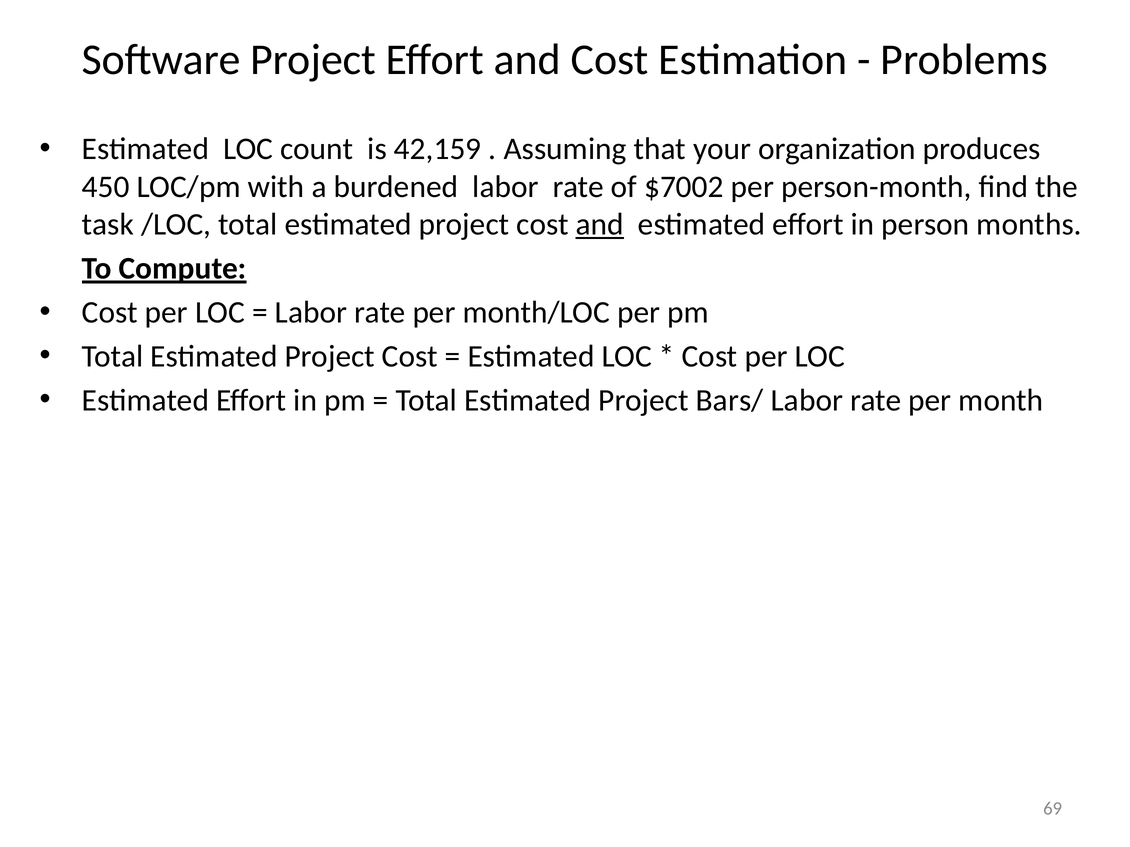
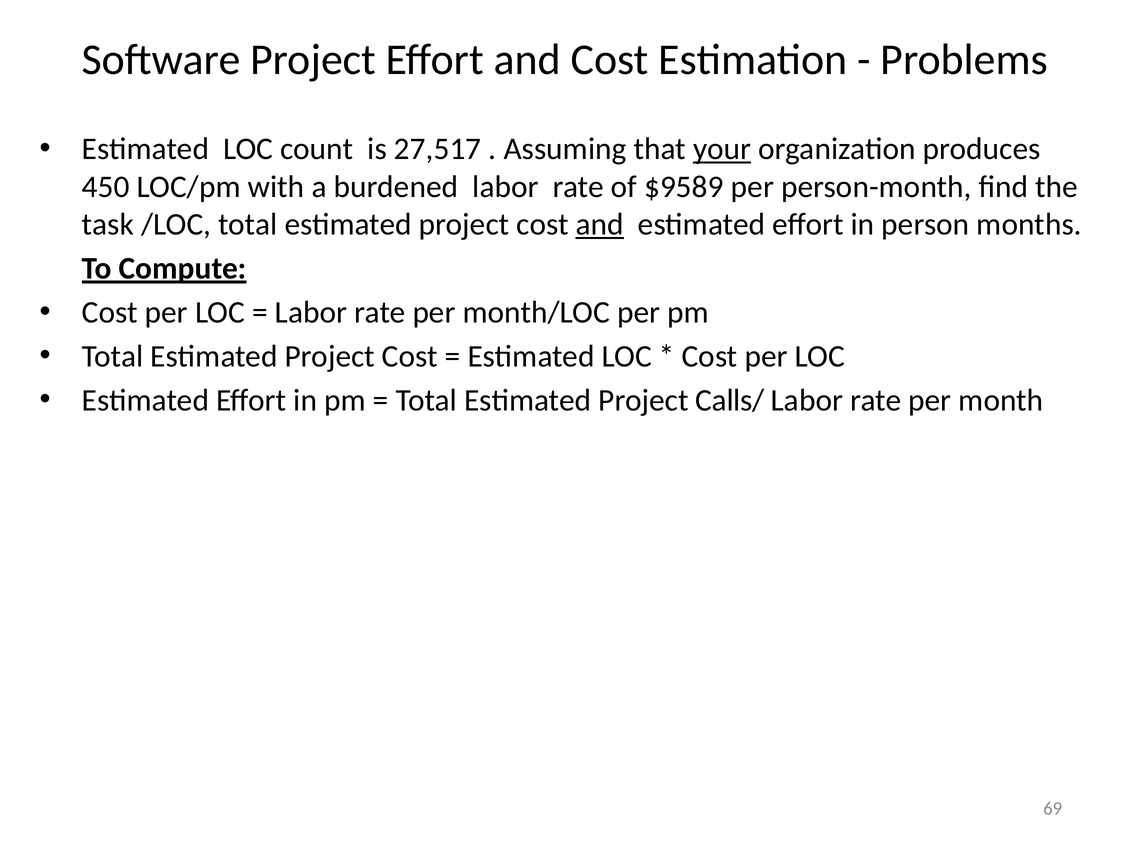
42,159: 42,159 -> 27,517
your underline: none -> present
$7002: $7002 -> $9589
Bars/: Bars/ -> Calls/
